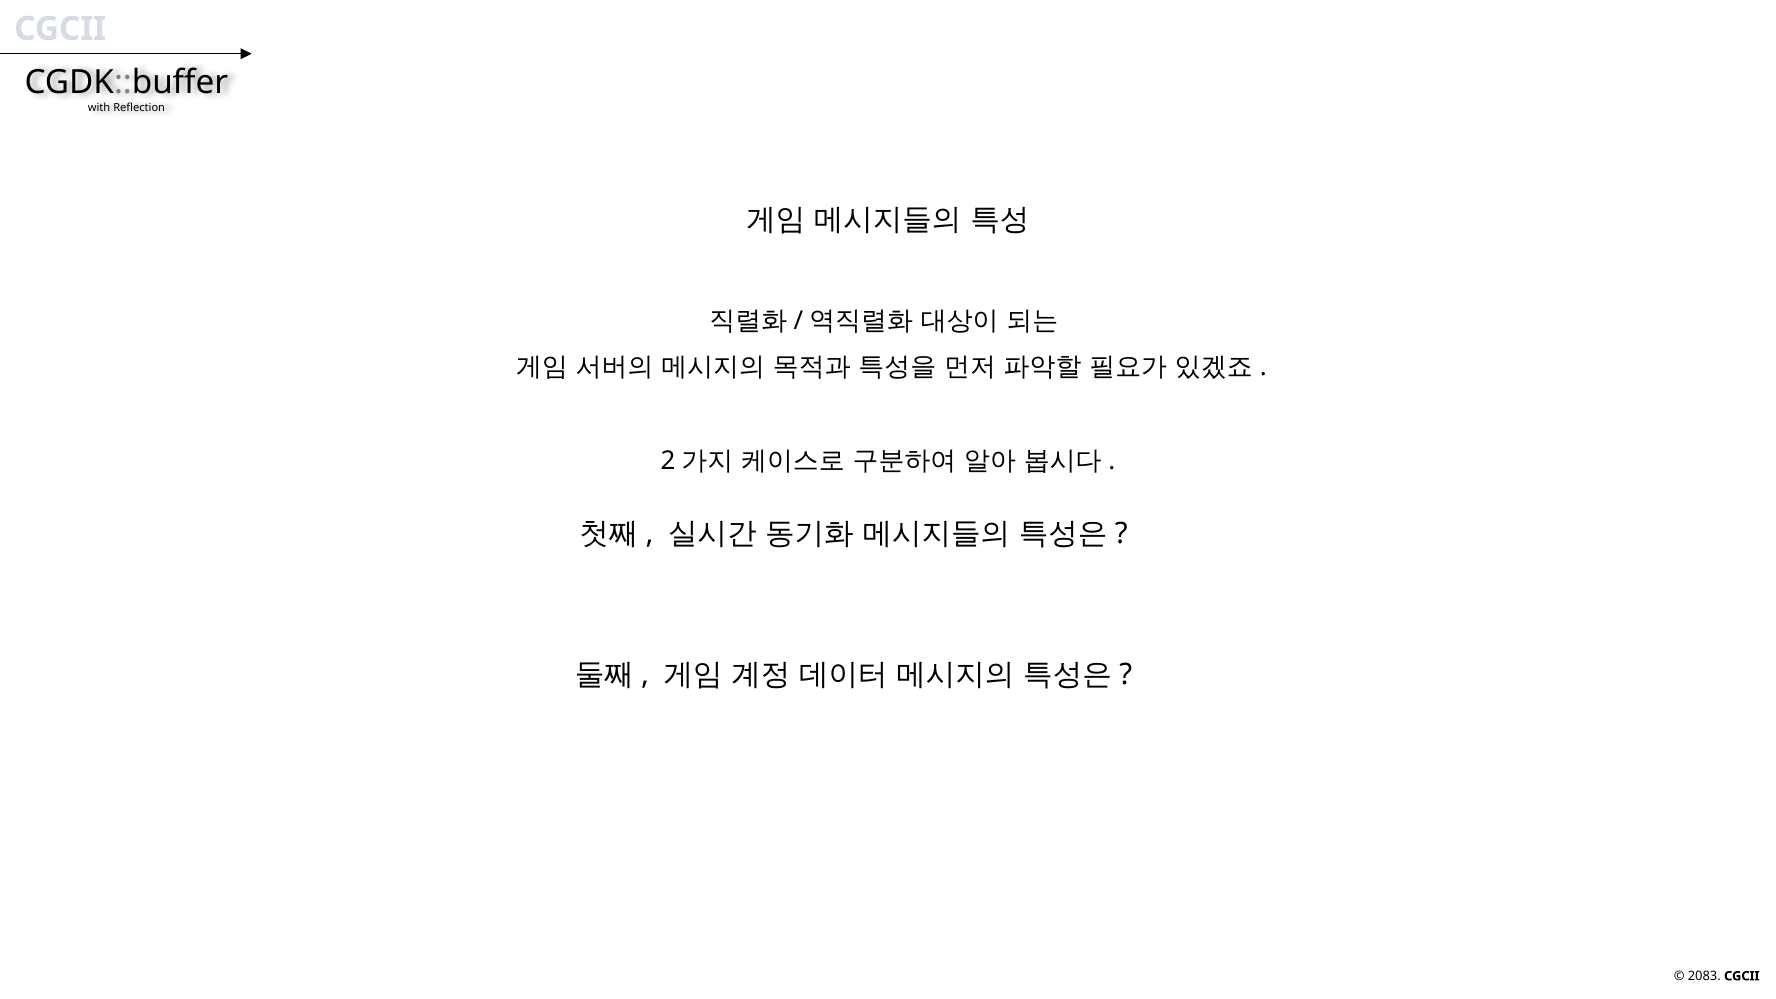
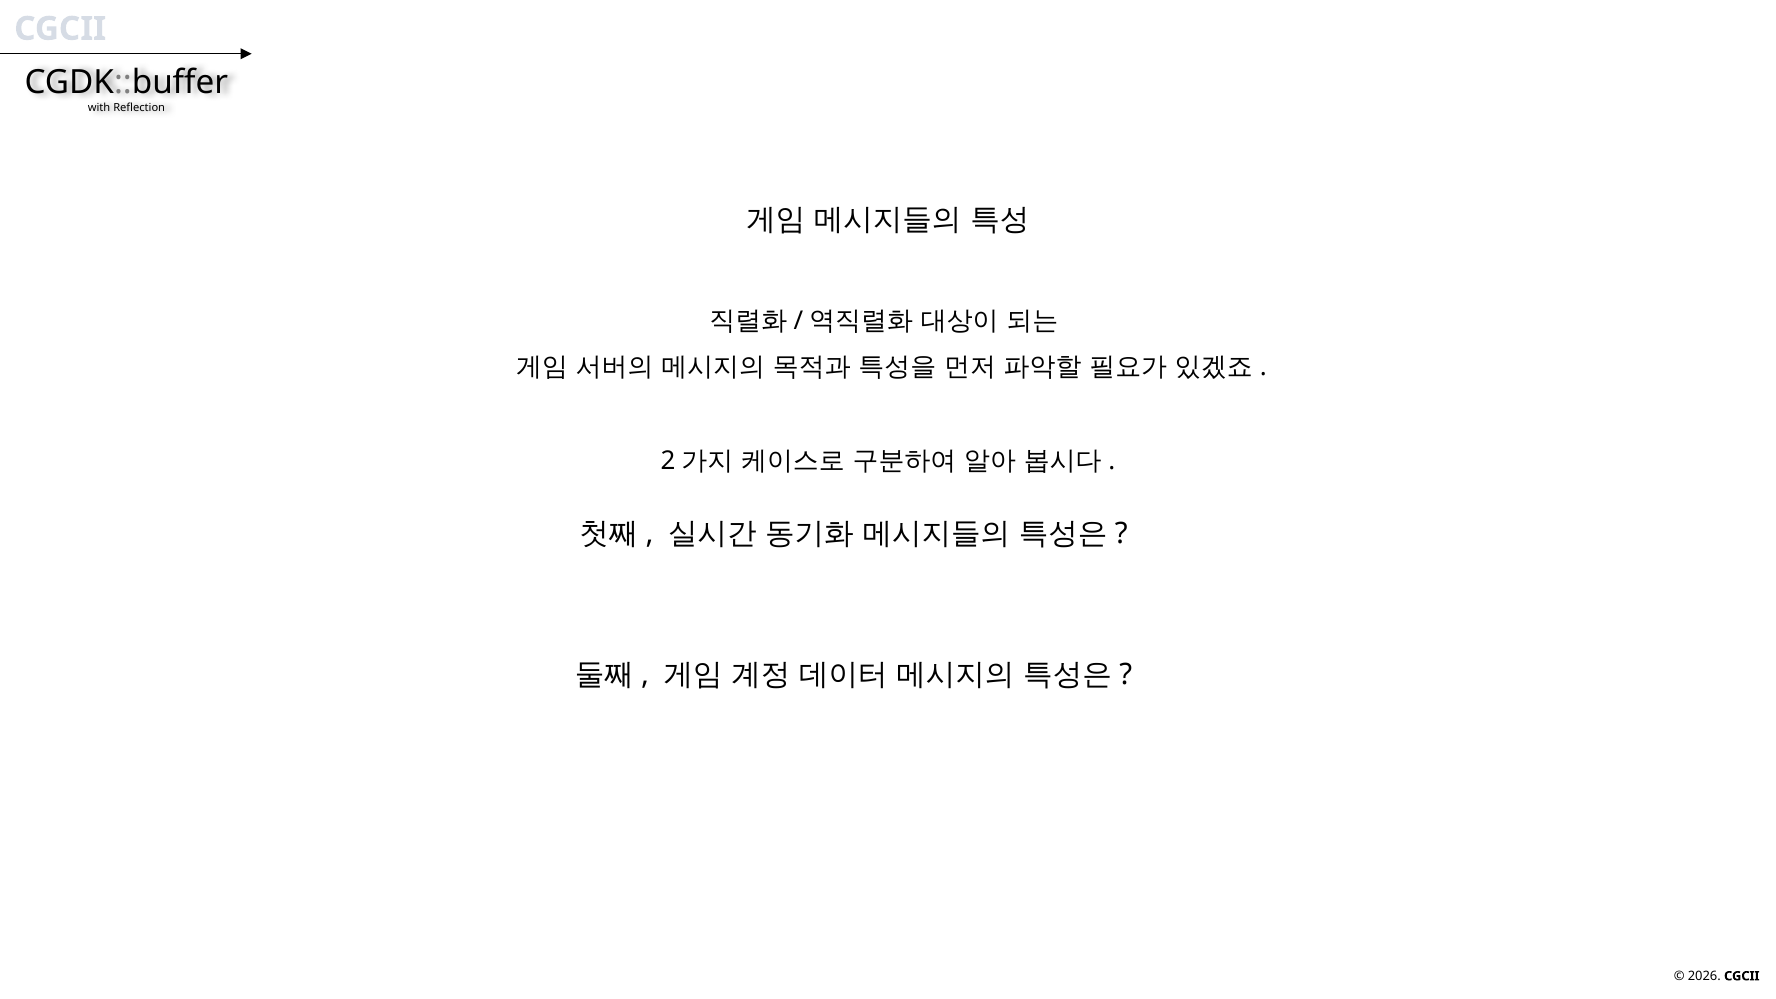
2083: 2083 -> 2026
